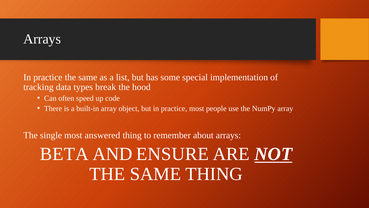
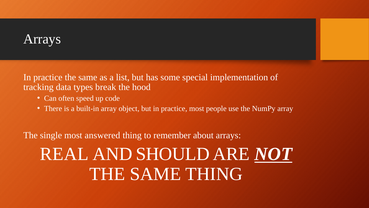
BETA: BETA -> REAL
ENSURE: ENSURE -> SHOULD
